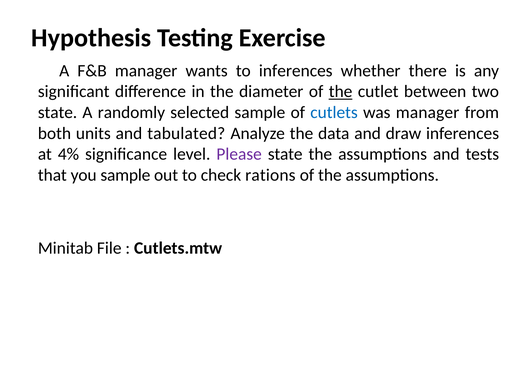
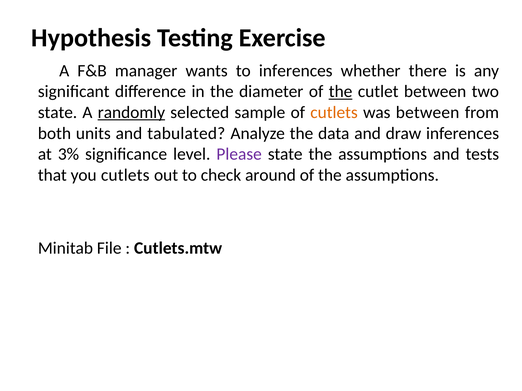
randomly underline: none -> present
cutlets at (334, 113) colour: blue -> orange
was manager: manager -> between
4%: 4% -> 3%
you sample: sample -> cutlets
rations: rations -> around
